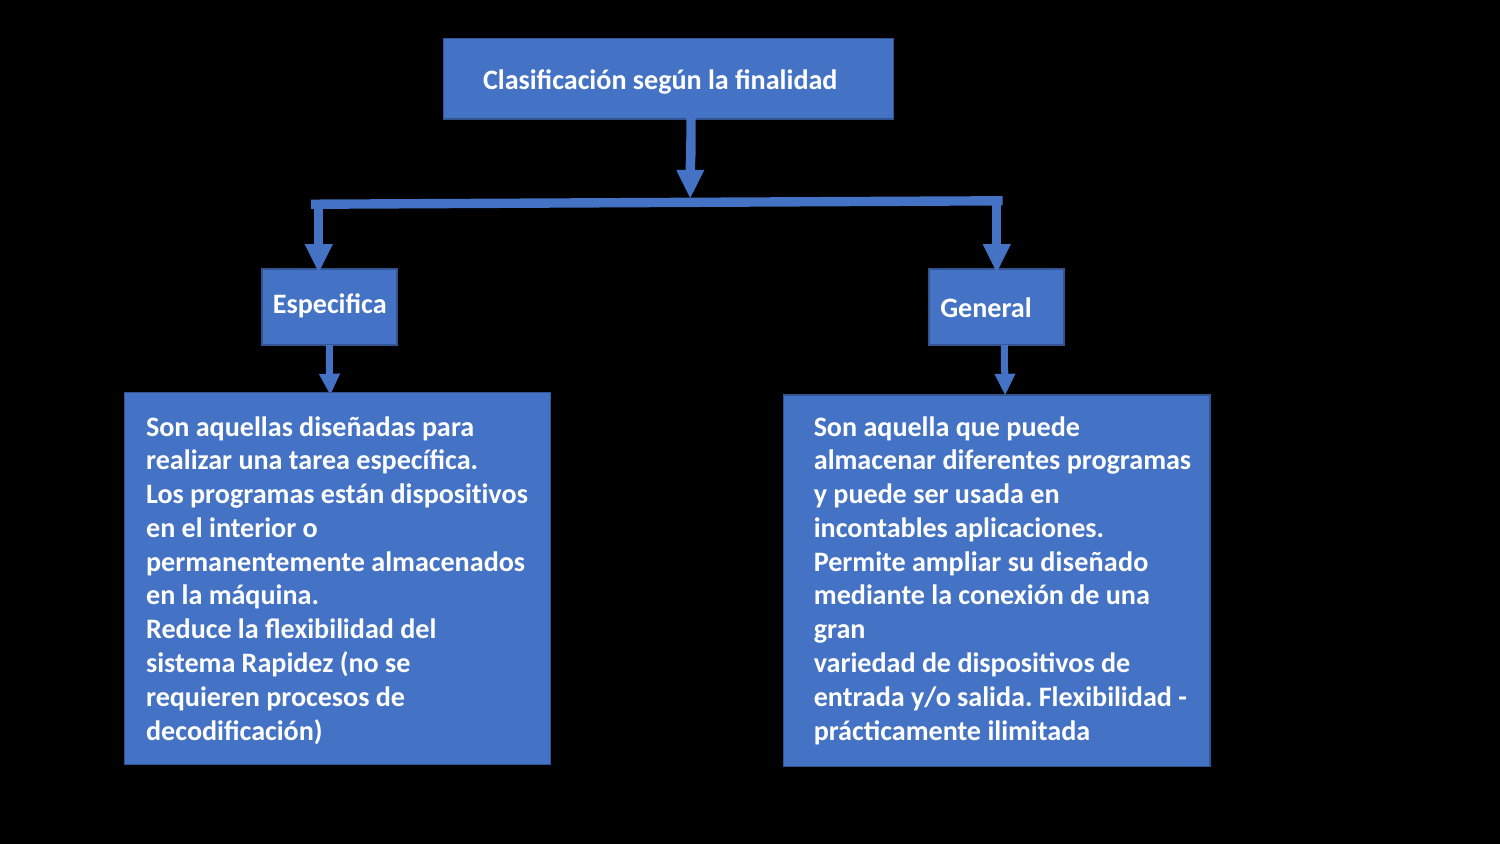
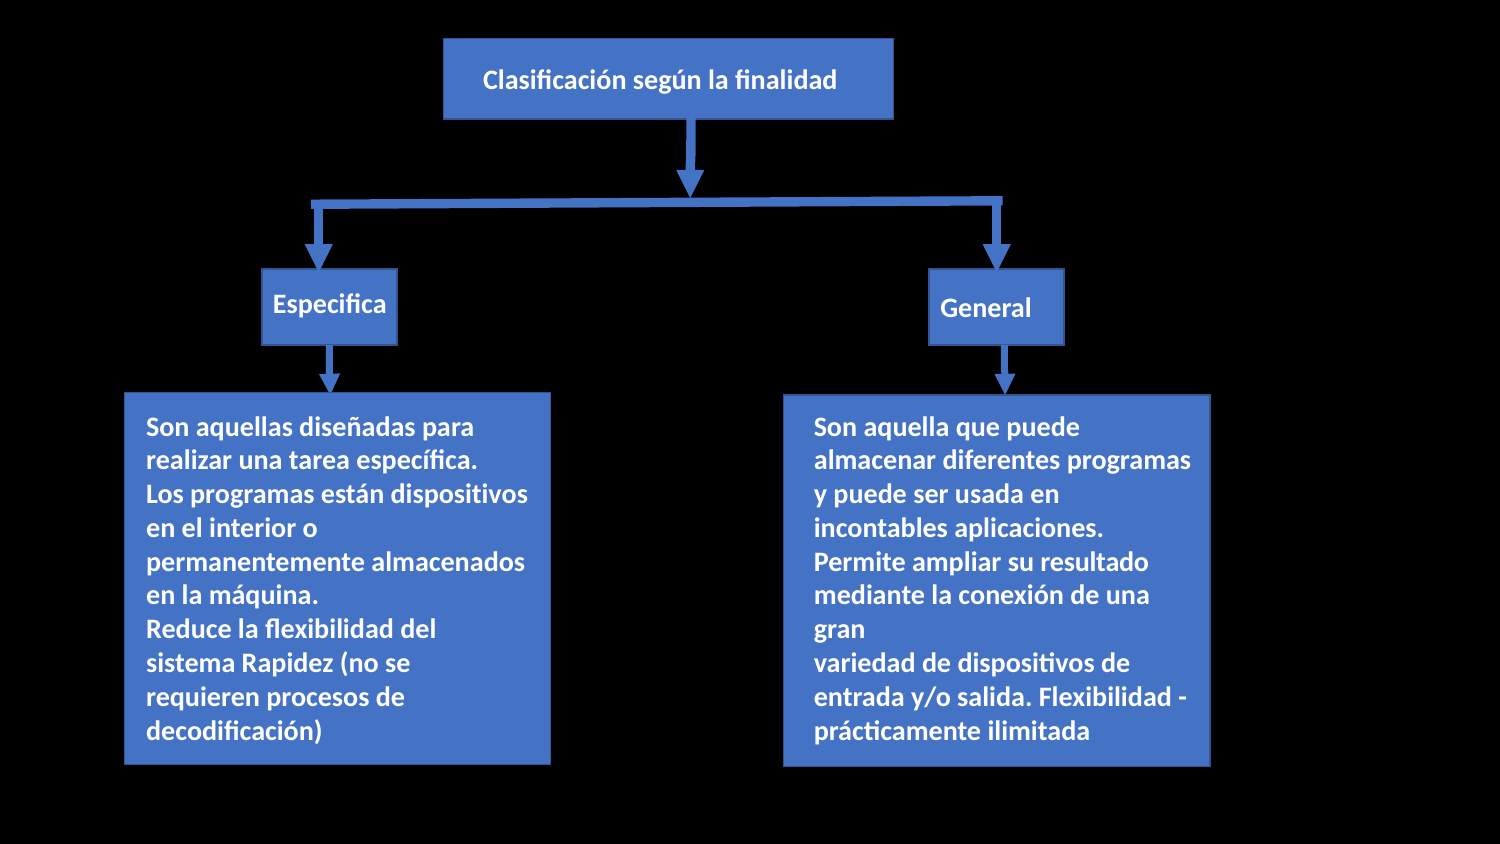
diseñado: diseñado -> resultado
